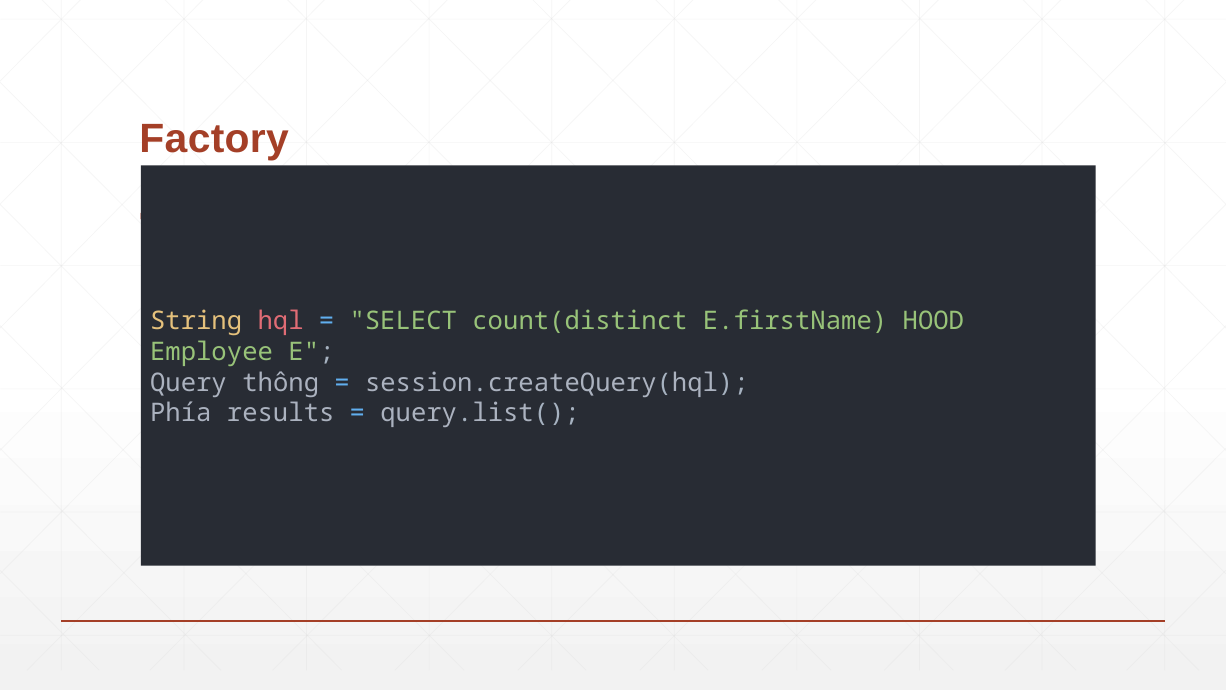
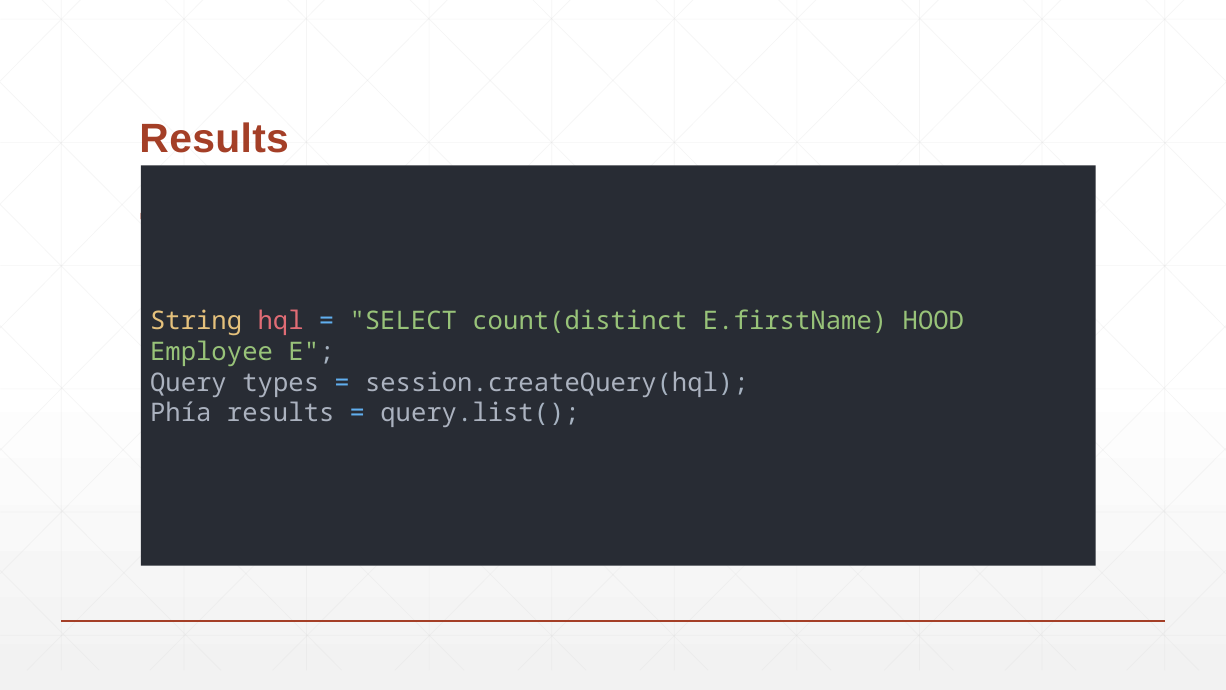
Factory at (214, 139): Factory -> Results
thông: thông -> types
